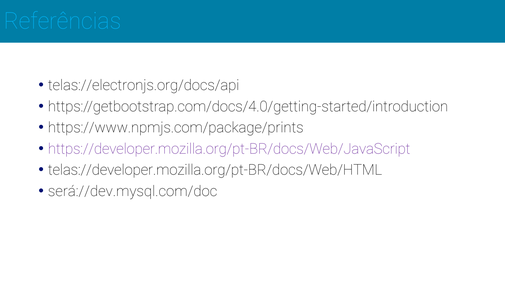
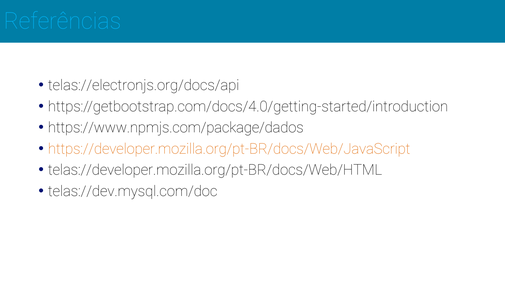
https://www.npmjs.com/package/prints: https://www.npmjs.com/package/prints -> https://www.npmjs.com/package/dados
https://developer.mozilla.org/pt-BR/docs/Web/JavaScript colour: purple -> orange
será://dev.mysql.com/doc: será://dev.mysql.com/doc -> telas://dev.mysql.com/doc
